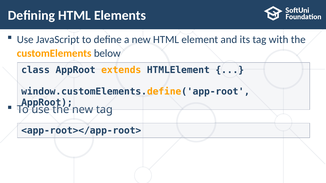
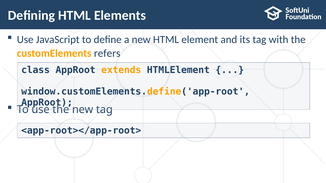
below: below -> refers
